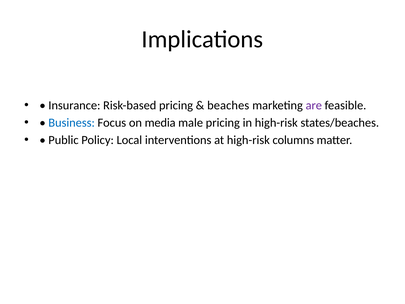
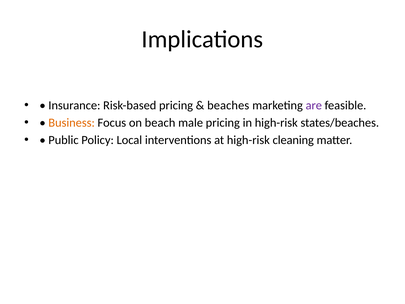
Business colour: blue -> orange
media: media -> beach
columns: columns -> cleaning
